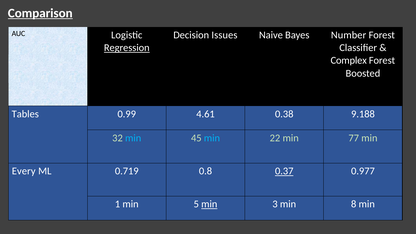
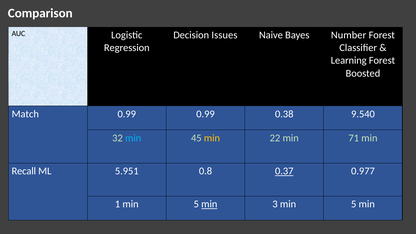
Comparison underline: present -> none
Regression underline: present -> none
Complex: Complex -> Learning
Tables: Tables -> Match
0.99 4.61: 4.61 -> 0.99
9.188: 9.188 -> 9.540
min at (212, 138) colour: light blue -> yellow
77: 77 -> 71
Every: Every -> Recall
0.719: 0.719 -> 5.951
3 min 8: 8 -> 5
